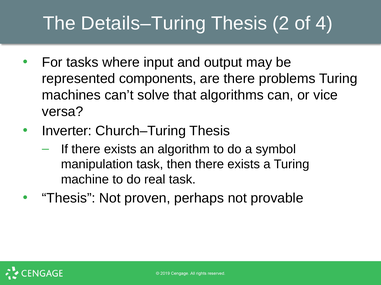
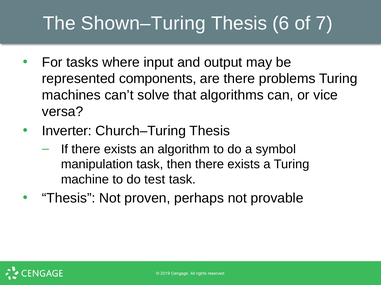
Details–Turing: Details–Turing -> Shown–Turing
2: 2 -> 6
4: 4 -> 7
real: real -> test
